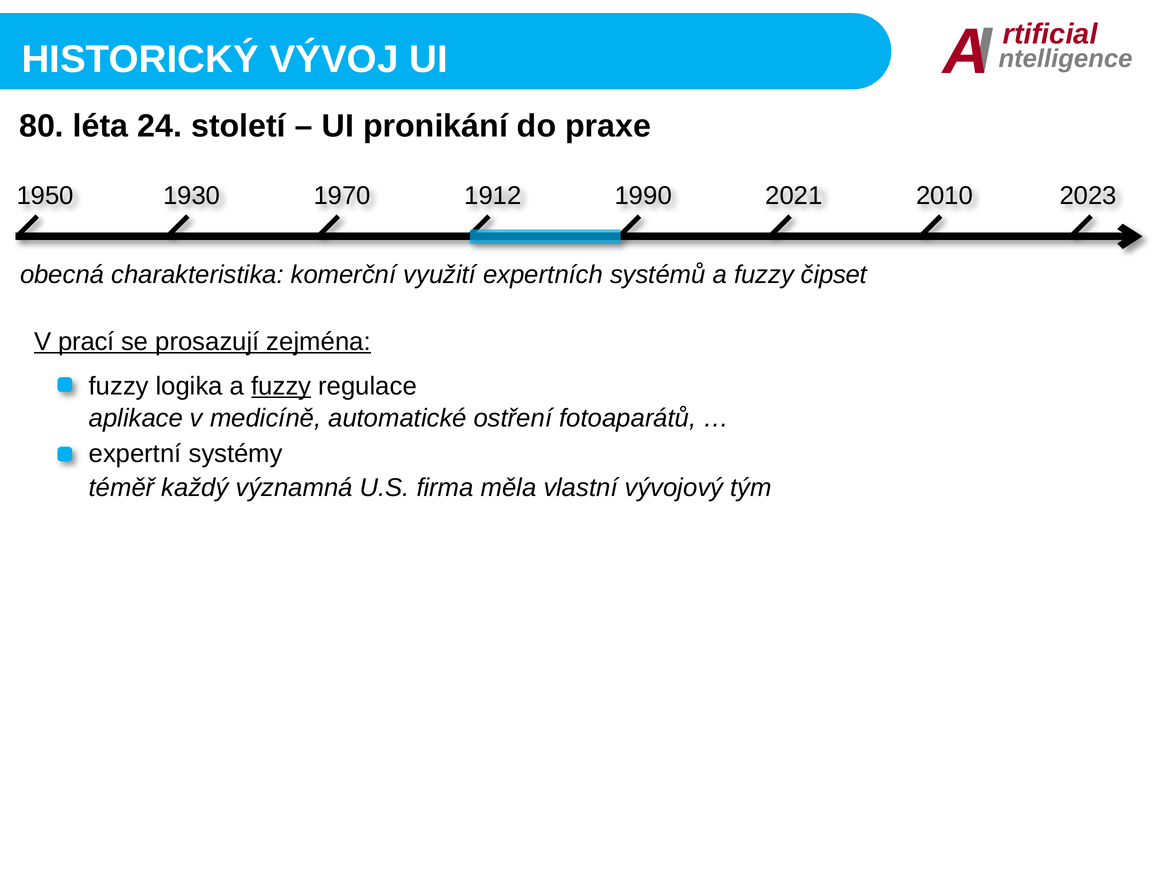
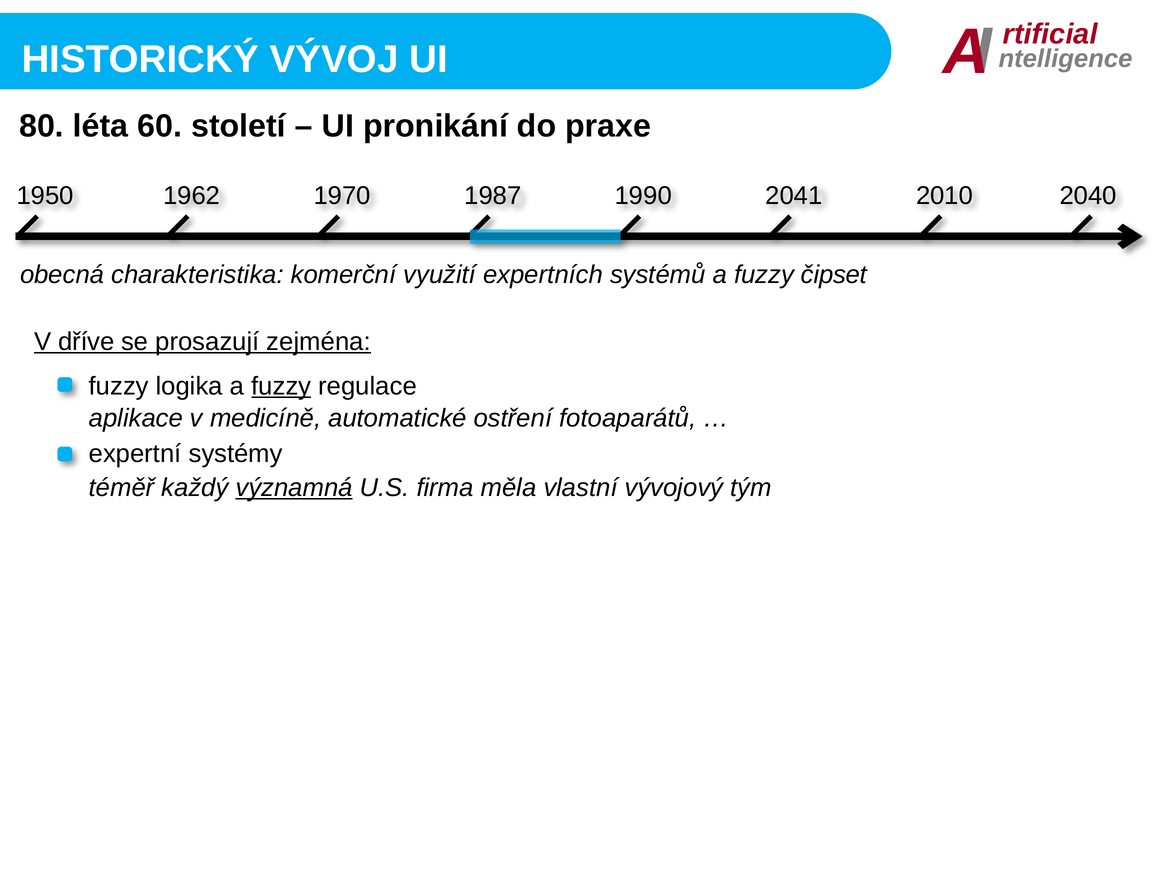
24: 24 -> 60
1930: 1930 -> 1962
1912: 1912 -> 1987
2021: 2021 -> 2041
2023: 2023 -> 2040
prací: prací -> dříve
významná underline: none -> present
